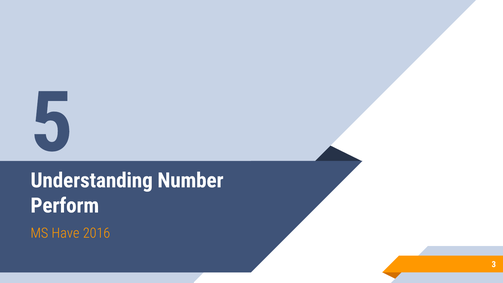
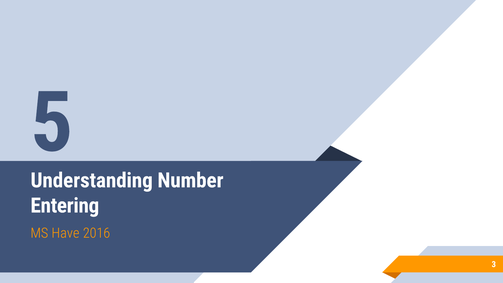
Perform: Perform -> Entering
